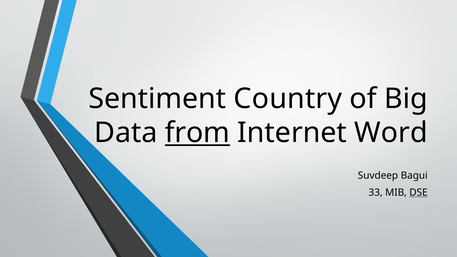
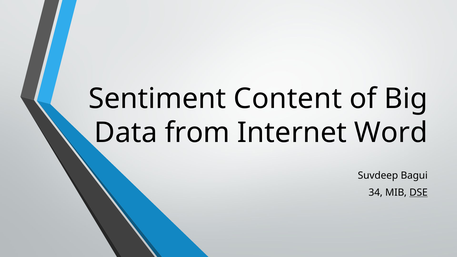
Country: Country -> Content
from underline: present -> none
33: 33 -> 34
